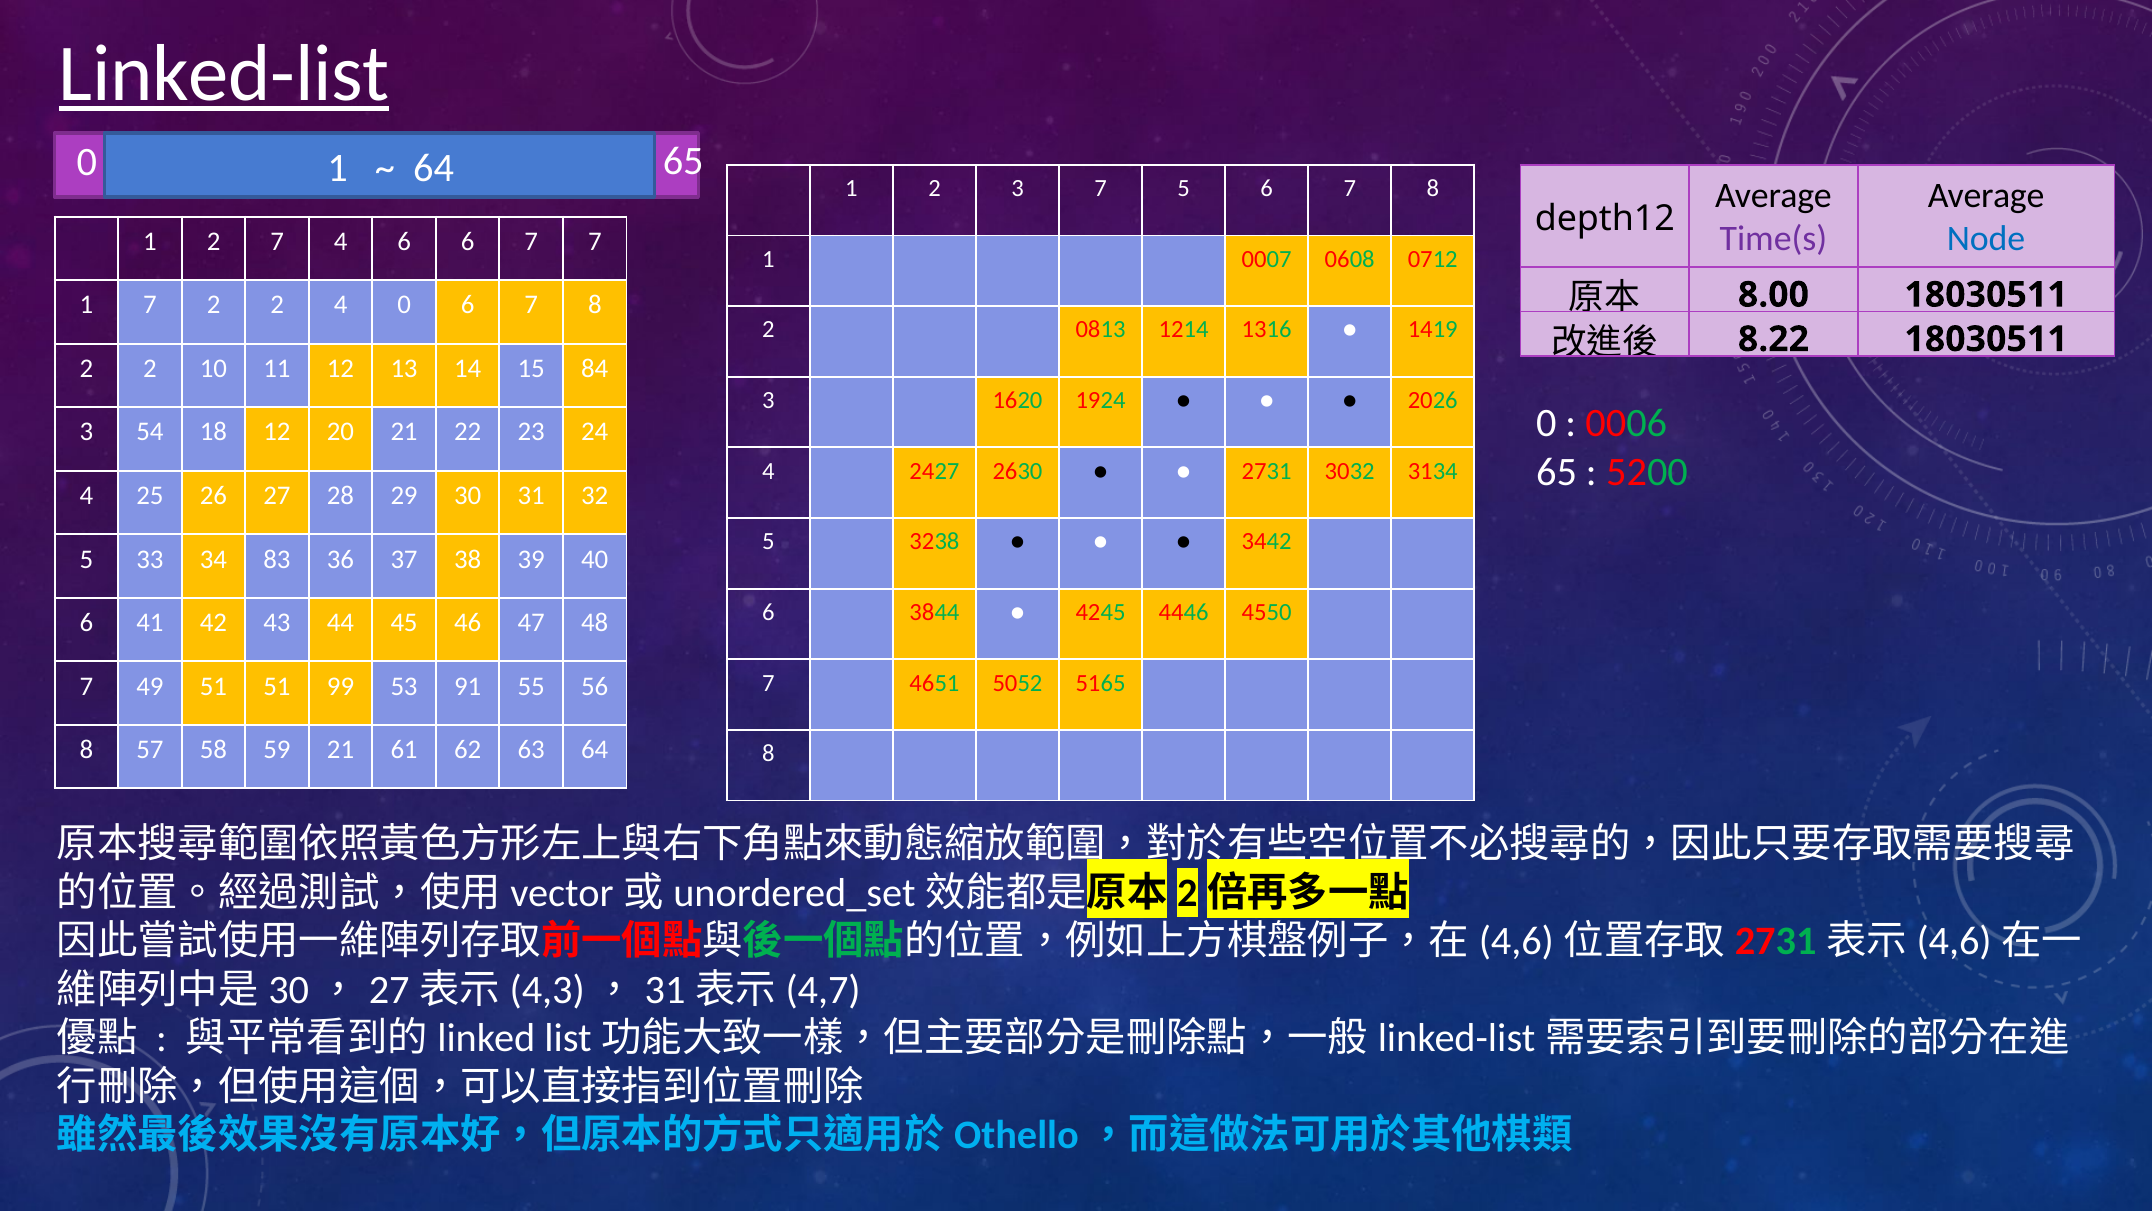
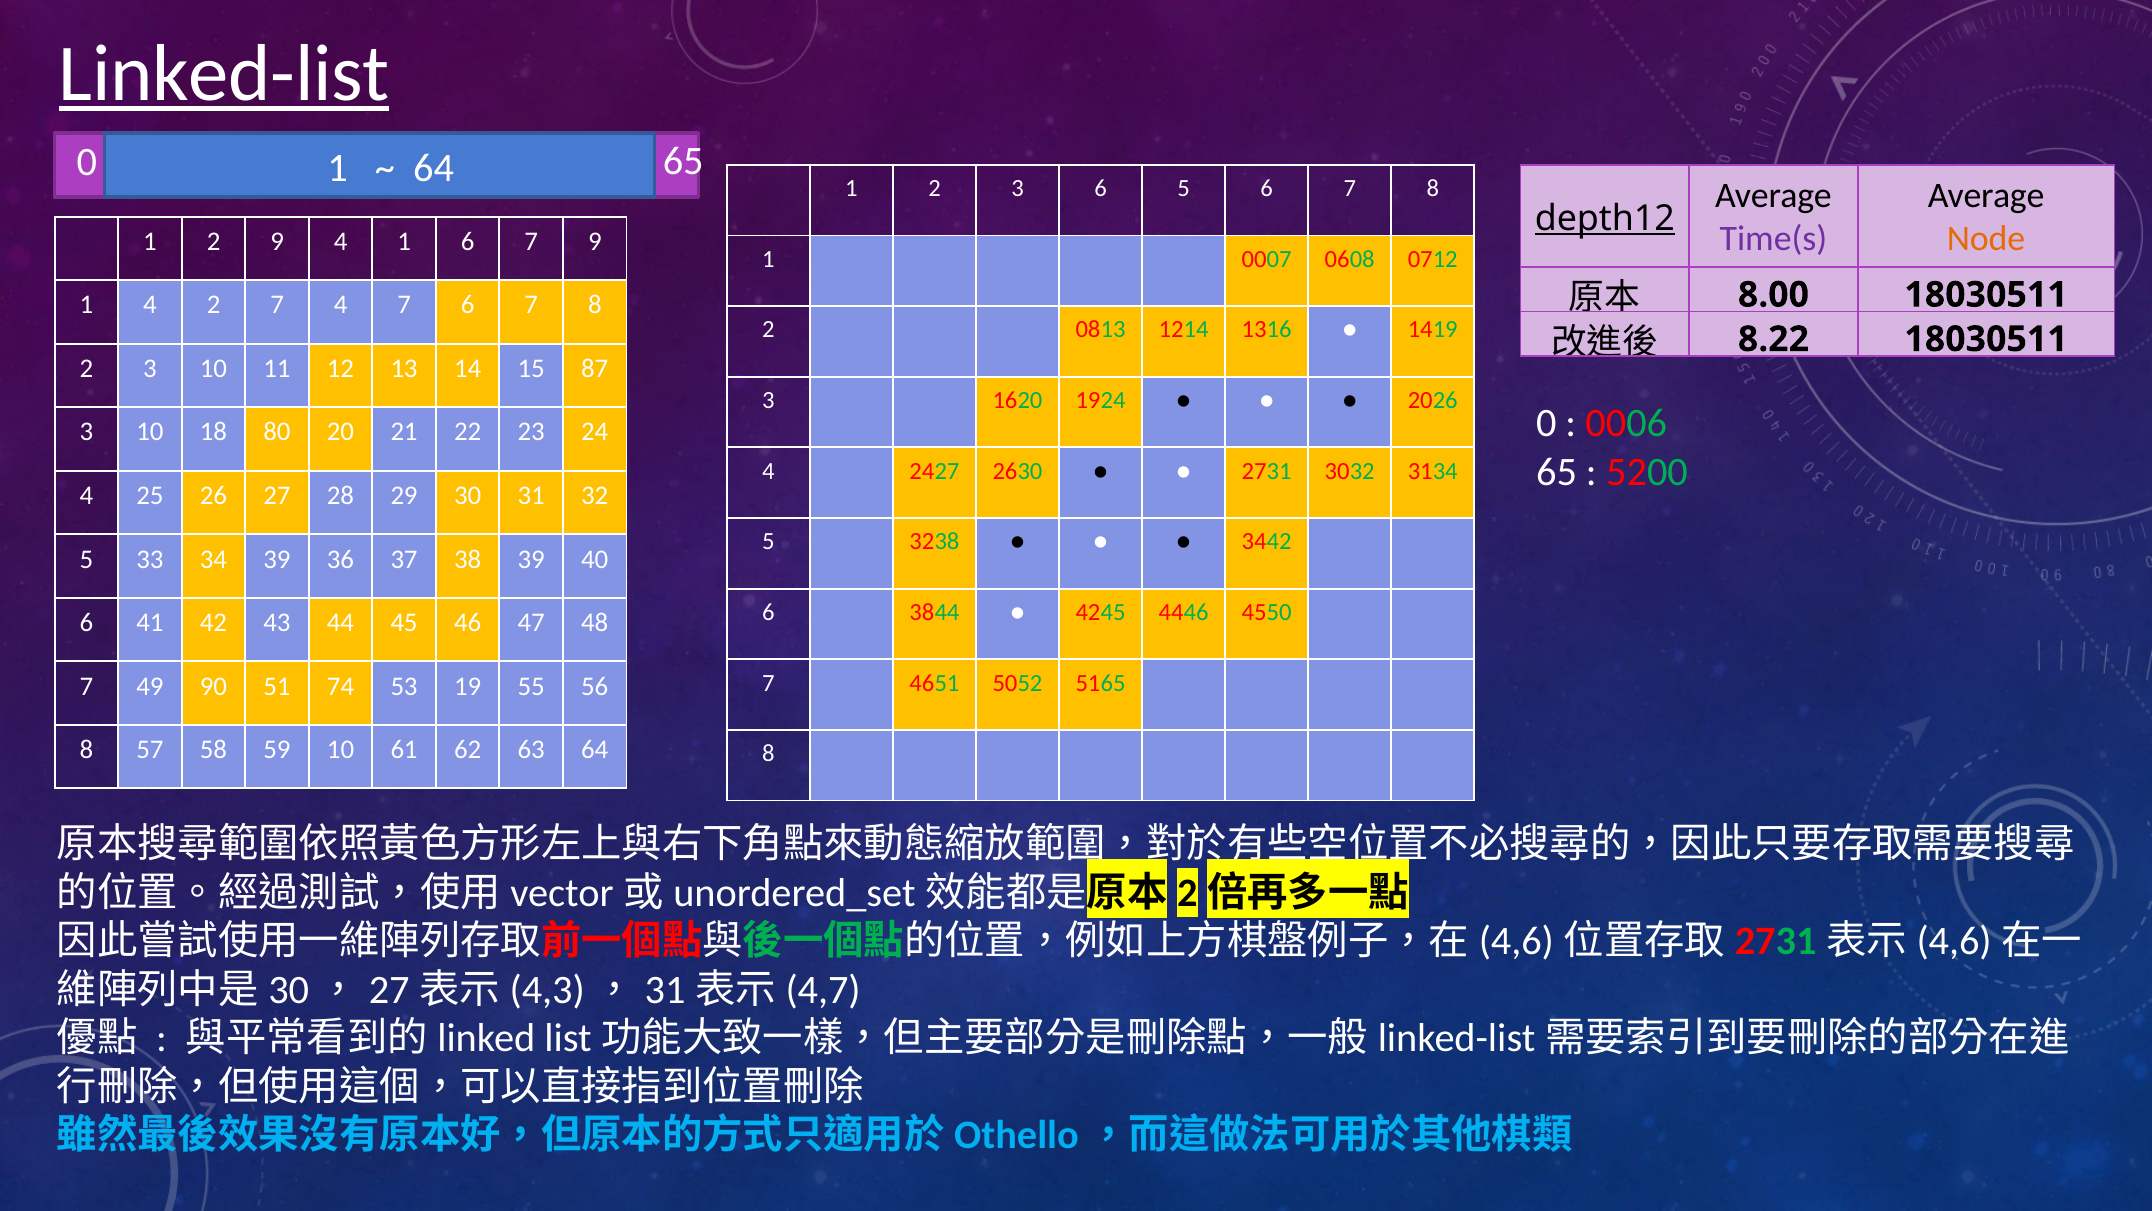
3 7: 7 -> 6
depth12 underline: none -> present
Node colour: blue -> orange
2 7: 7 -> 9
4 6: 6 -> 1
7 7: 7 -> 9
1 7: 7 -> 4
2 at (277, 305): 2 -> 7
4 0: 0 -> 7
2 at (150, 368): 2 -> 3
84: 84 -> 87
54 at (150, 432): 54 -> 10
18 12: 12 -> 80
34 83: 83 -> 39
49 51: 51 -> 90
99: 99 -> 74
91: 91 -> 19
59 21: 21 -> 10
